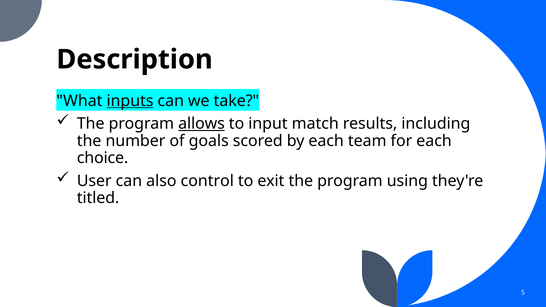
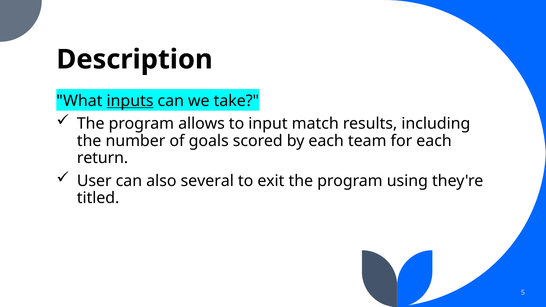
allows underline: present -> none
choice: choice -> return
control: control -> several
